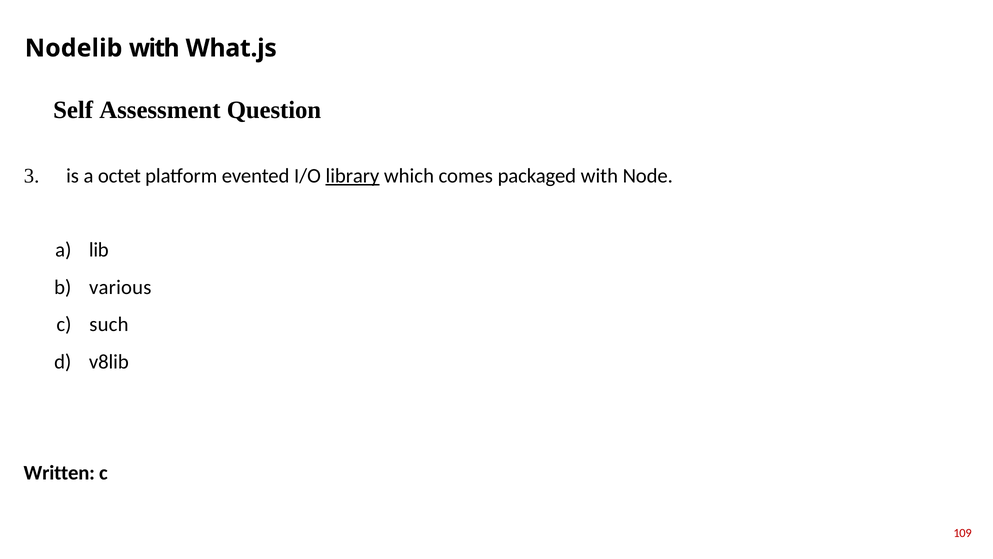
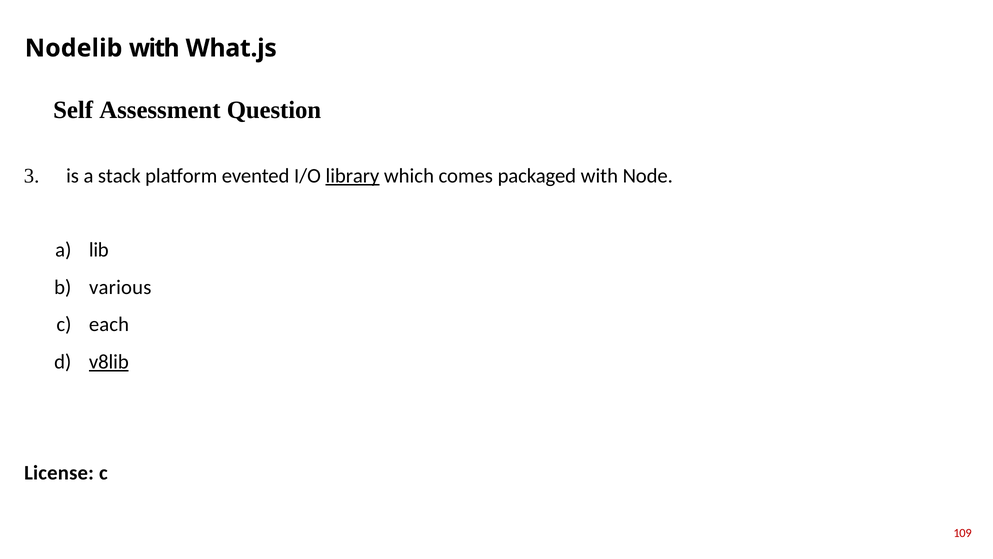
octet: octet -> stack
such: such -> each
v8lib underline: none -> present
Written: Written -> License
